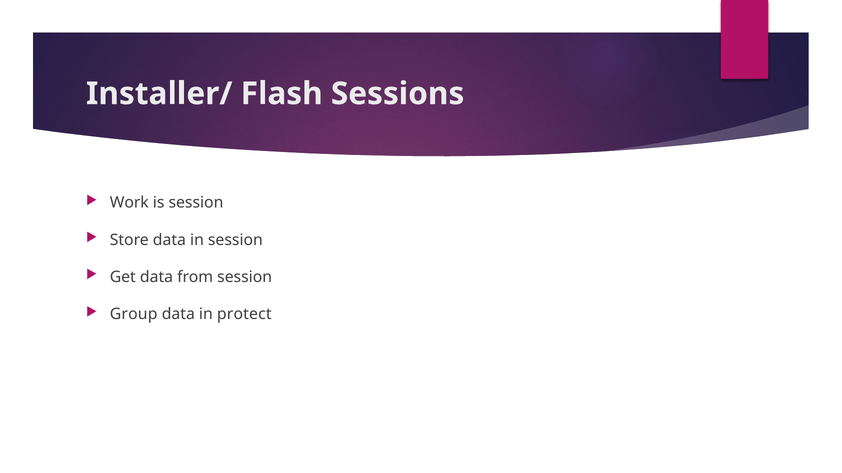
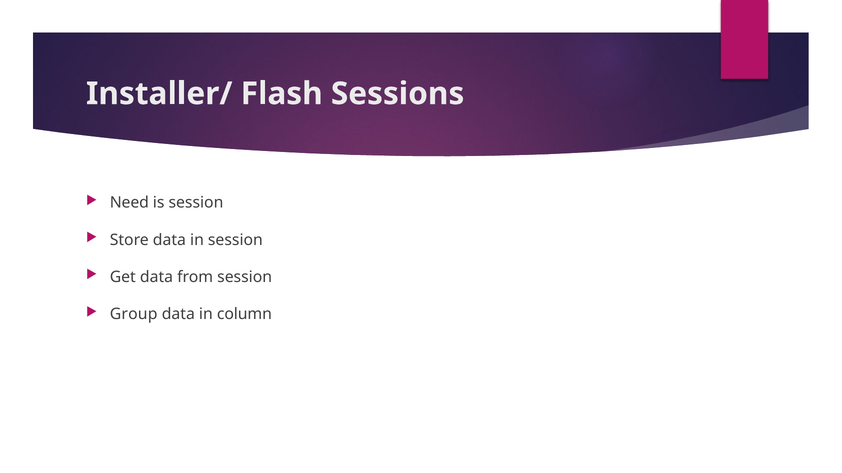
Work: Work -> Need
protect: protect -> column
